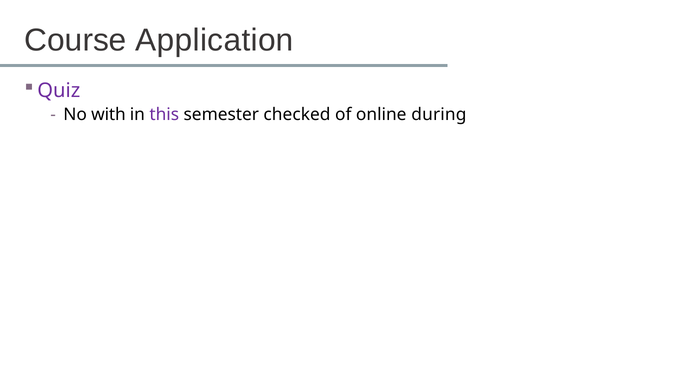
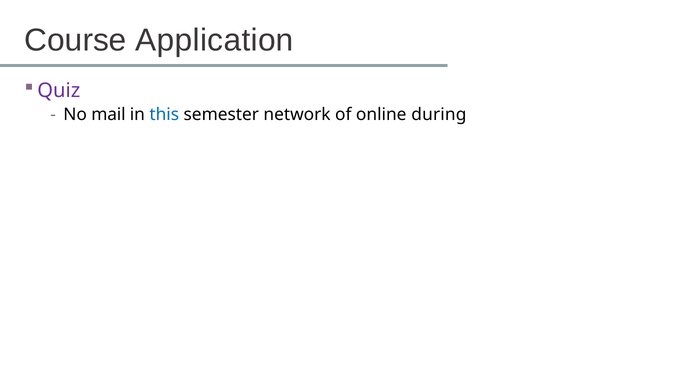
with: with -> mail
this colour: purple -> blue
checked: checked -> network
